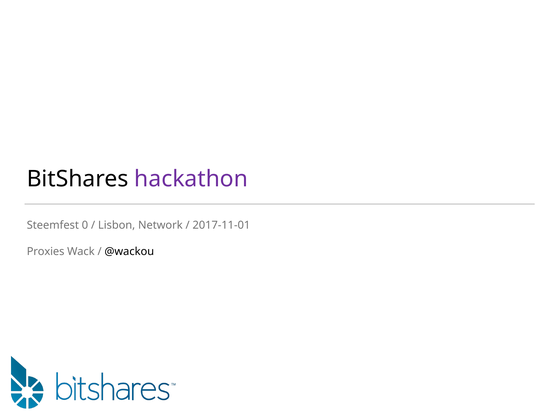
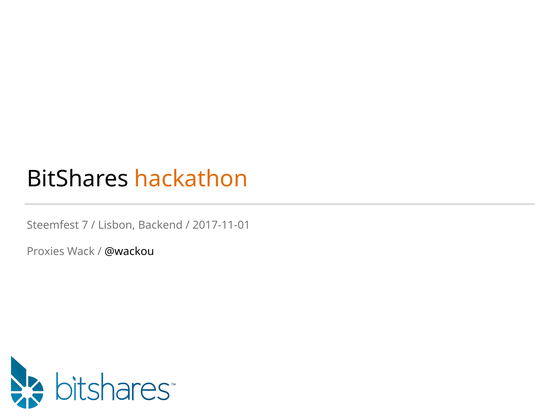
hackathon colour: purple -> orange
0: 0 -> 7
Network: Network -> Backend
